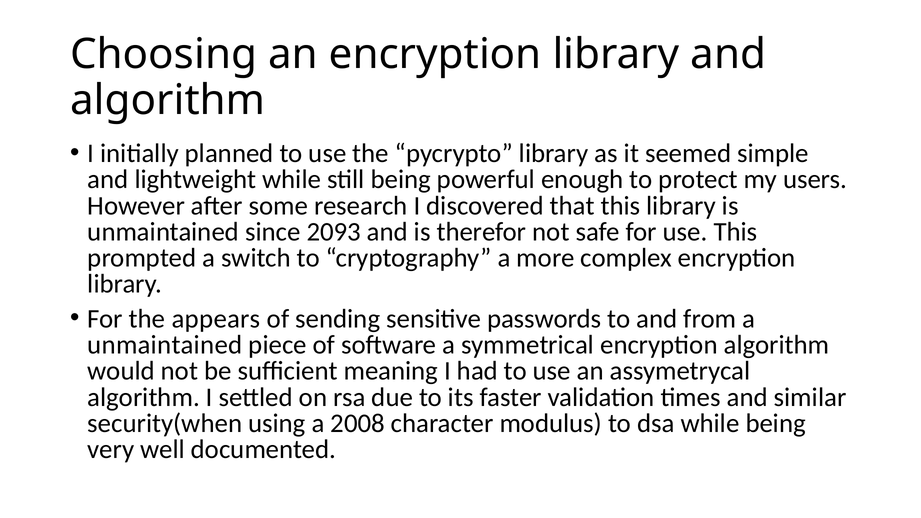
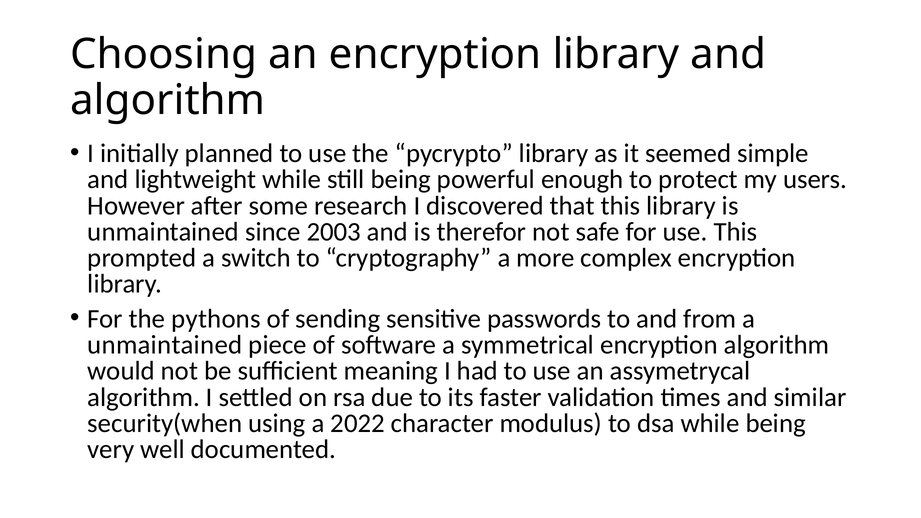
2093: 2093 -> 2003
appears: appears -> pythons
2008: 2008 -> 2022
